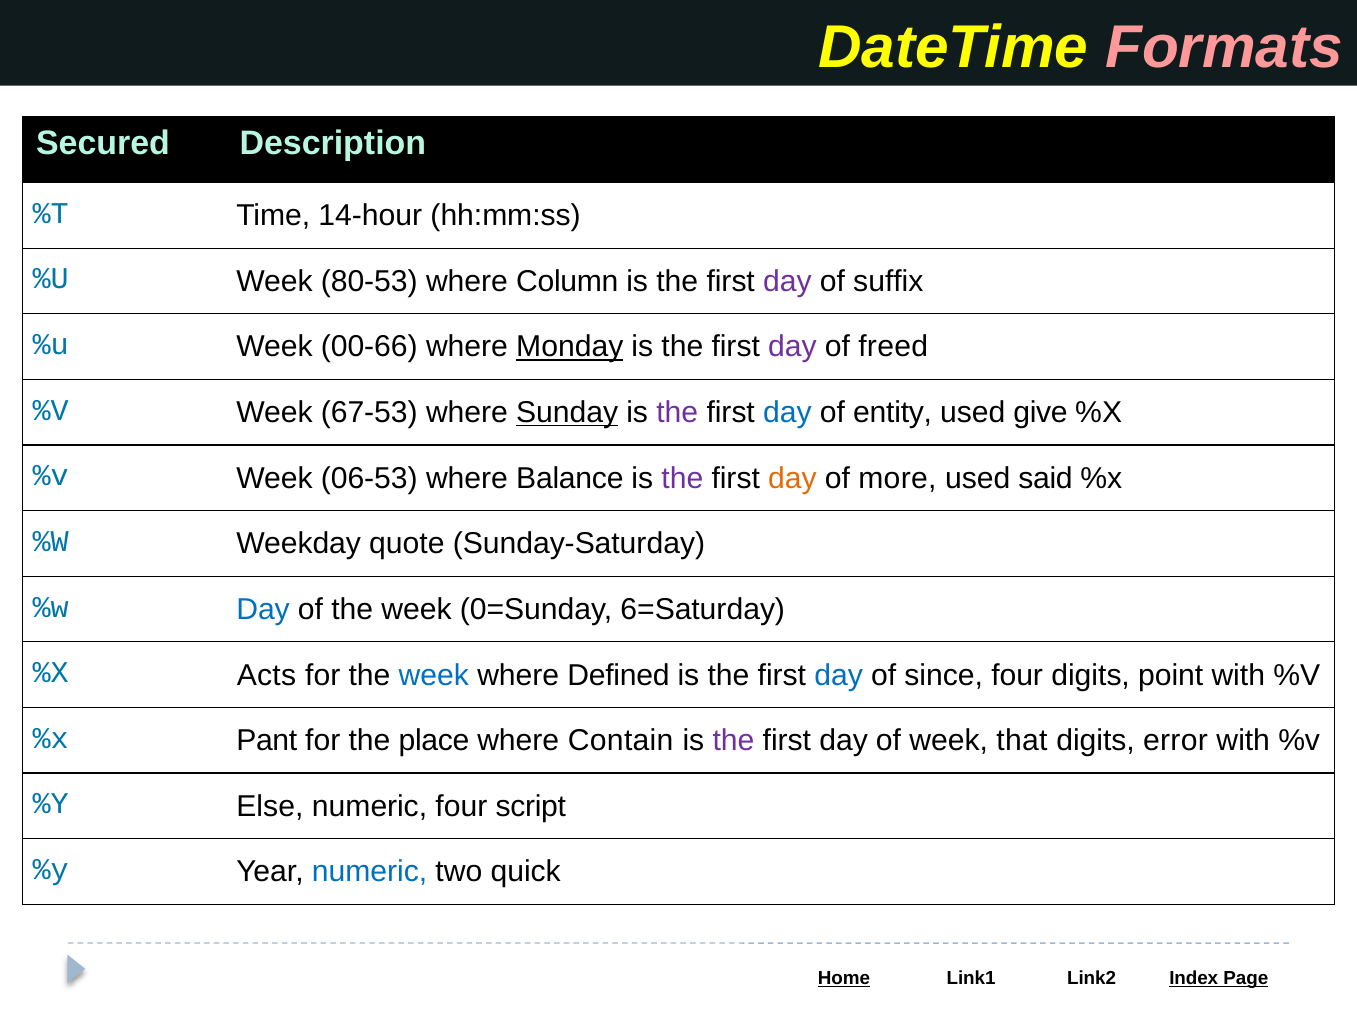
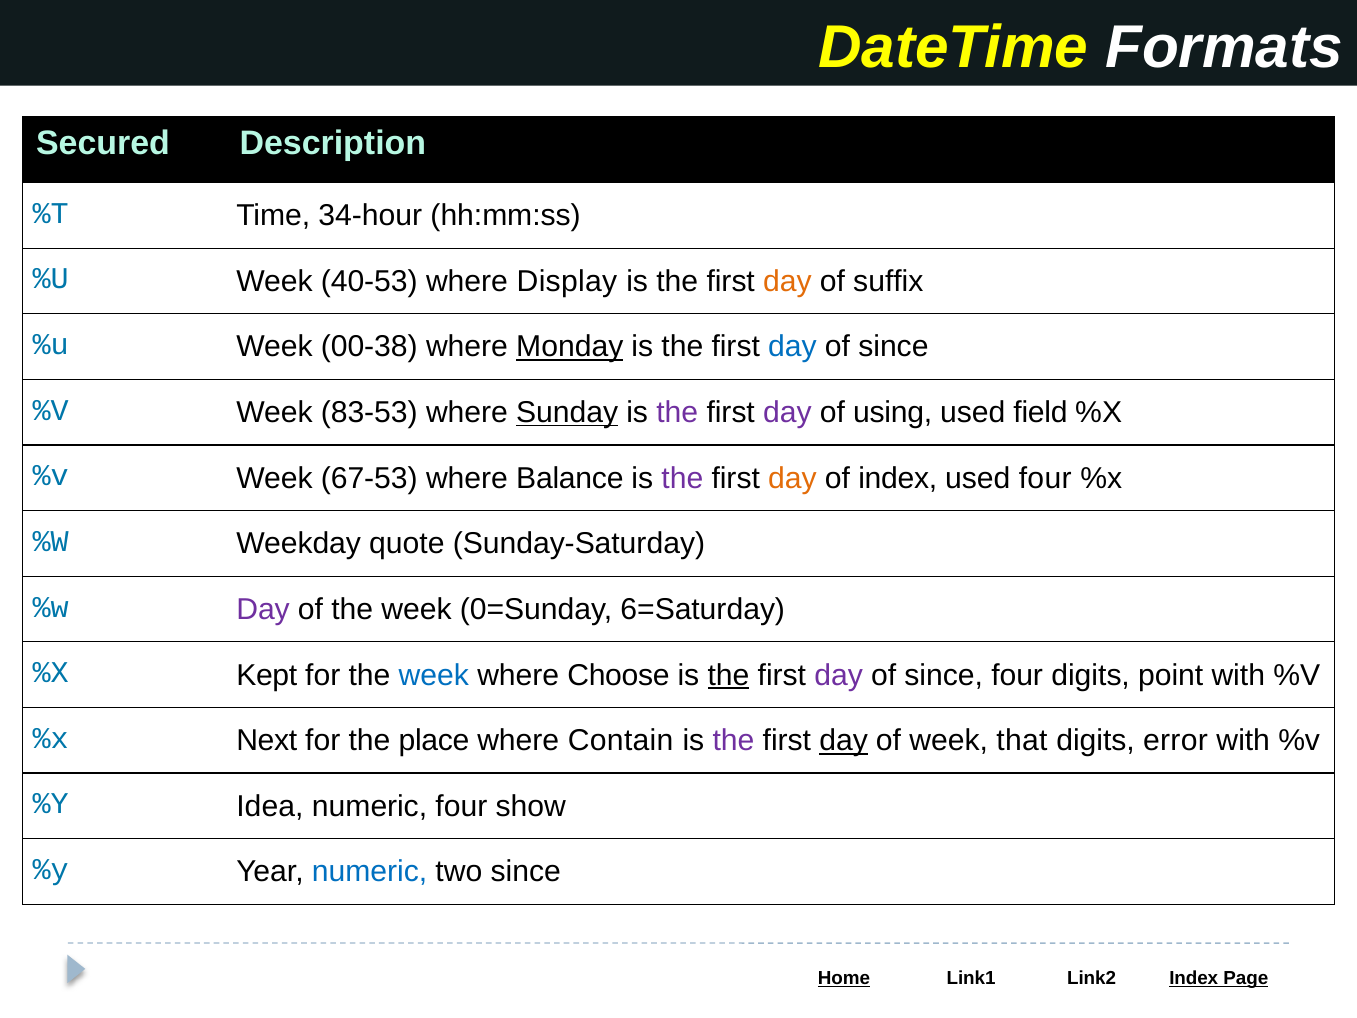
Formats colour: pink -> white
14-hour: 14-hour -> 34-hour
80-53: 80-53 -> 40-53
Column: Column -> Display
day at (787, 281) colour: purple -> orange
00-66: 00-66 -> 00-38
day at (792, 347) colour: purple -> blue
freed at (893, 347): freed -> since
67-53: 67-53 -> 83-53
day at (787, 412) colour: blue -> purple
entity: entity -> using
give: give -> field
06-53: 06-53 -> 67-53
of more: more -> index
used said: said -> four
Day at (263, 609) colour: blue -> purple
Acts: Acts -> Kept
Defined: Defined -> Choose
the at (728, 675) underline: none -> present
day at (839, 675) colour: blue -> purple
Pant: Pant -> Next
day at (844, 741) underline: none -> present
Else: Else -> Idea
script: script -> show
two quick: quick -> since
